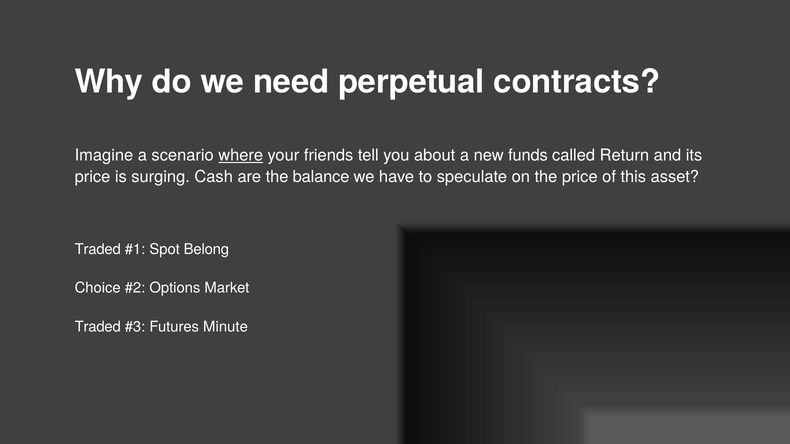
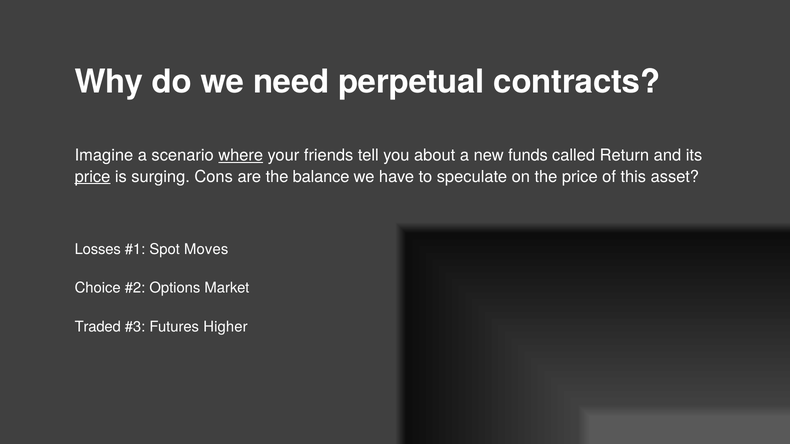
price at (92, 177) underline: none -> present
Cash: Cash -> Cons
Traded at (98, 249): Traded -> Losses
Belong: Belong -> Moves
Minute: Minute -> Higher
